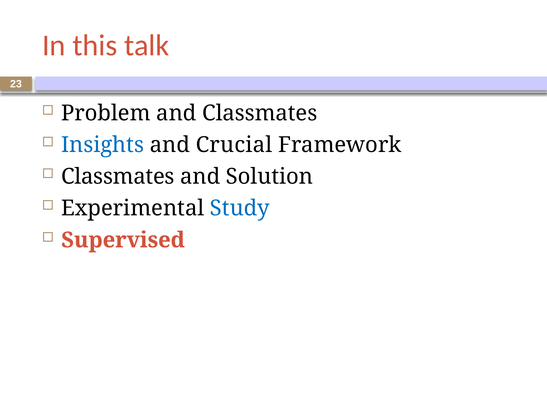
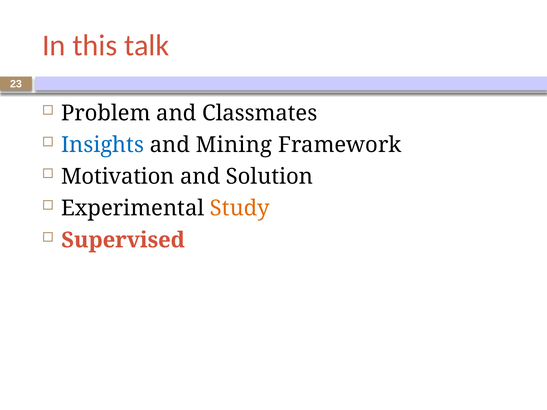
Crucial: Crucial -> Mining
Classmates at (118, 177): Classmates -> Motivation
Study colour: blue -> orange
